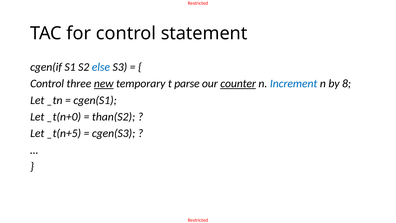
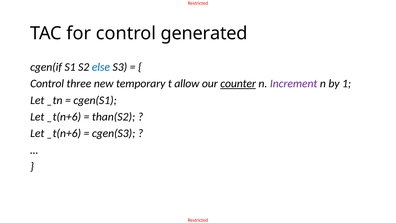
statement: statement -> generated
new underline: present -> none
parse: parse -> allow
Increment colour: blue -> purple
8: 8 -> 1
_t(n+0 at (64, 117): _t(n+0 -> _t(n+6
_t(n+5 at (64, 133): _t(n+5 -> _t(n+6
